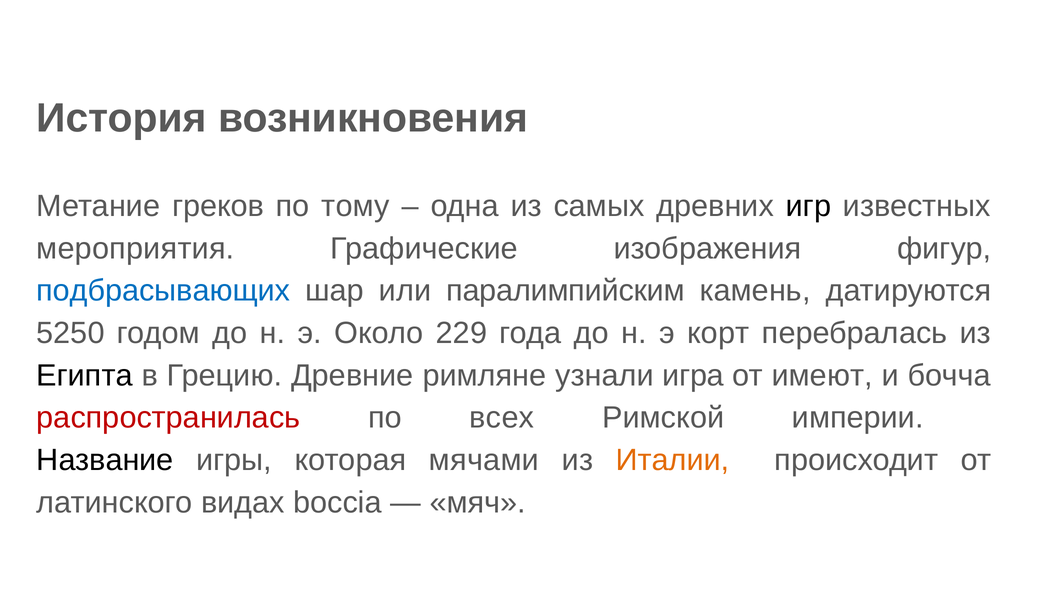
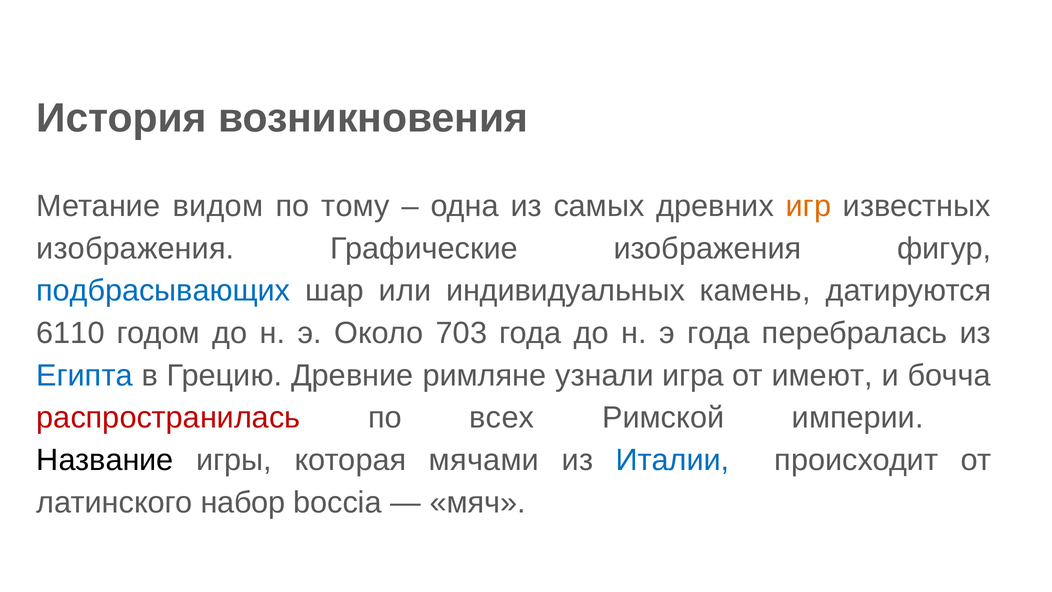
греков: греков -> видом
игр colour: black -> orange
мероприятия at (135, 248): мероприятия -> изображения
паралимпийским: паралимпийским -> индивидуальных
5250: 5250 -> 6110
229: 229 -> 703
э корт: корт -> года
Египта colour: black -> blue
Италии colour: orange -> blue
видах: видах -> набор
